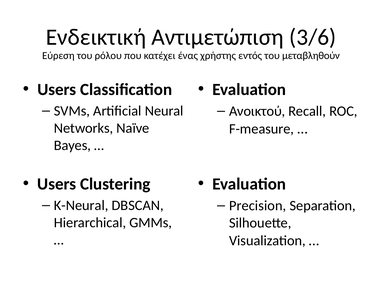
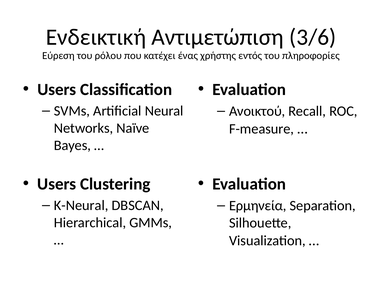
μεταβληθούν: μεταβληθούν -> πληροφορίες
Precision: Precision -> Ερμηνεία
